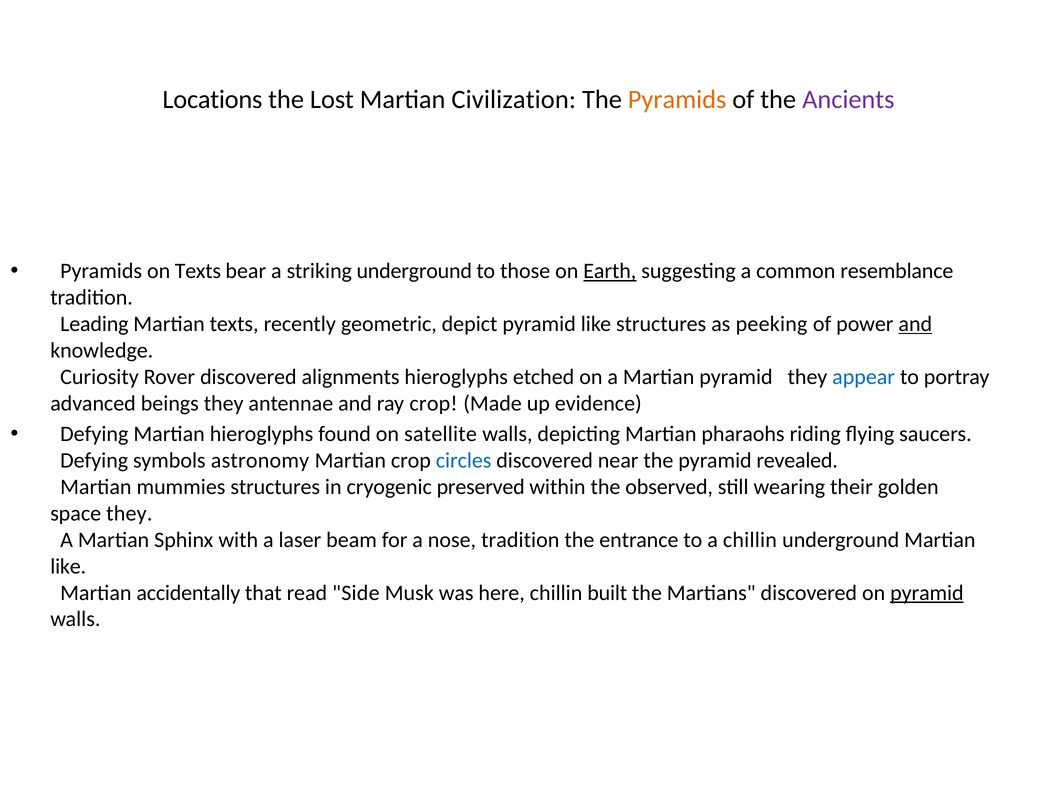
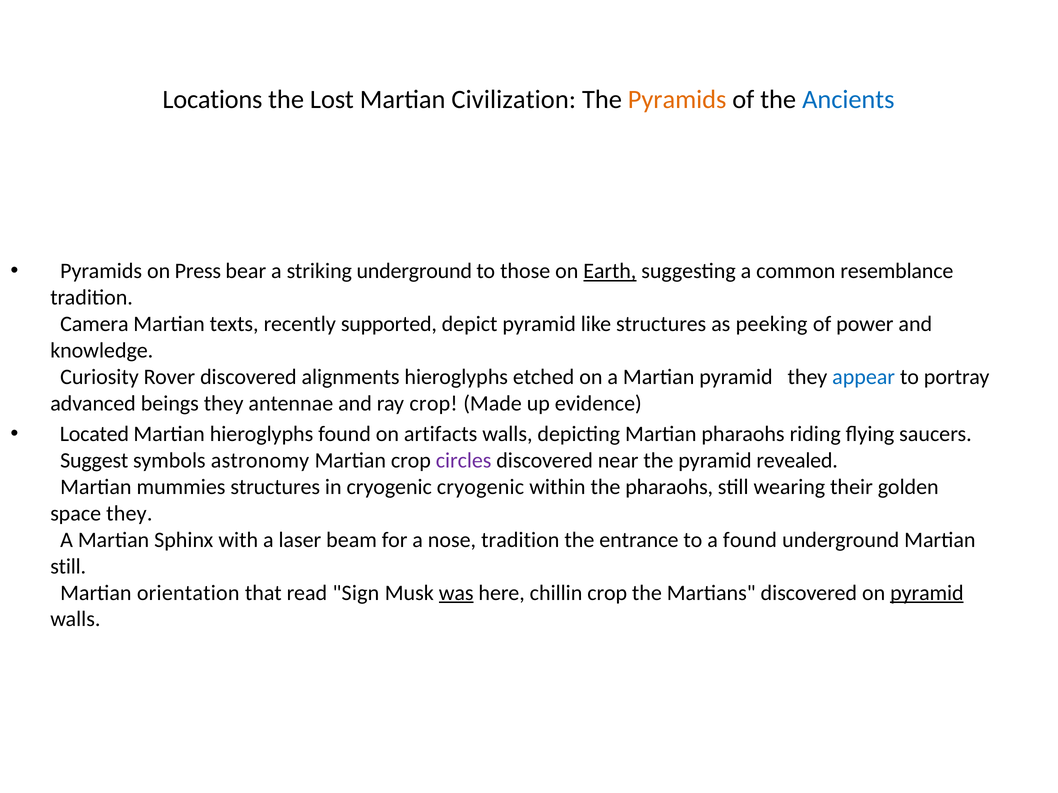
Ancients colour: purple -> blue
on Texts: Texts -> Press
Leading: Leading -> Camera
geometric: geometric -> supported
and at (915, 324) underline: present -> none
Defying at (94, 434): Defying -> Located
satellite: satellite -> artifacts
Defying at (94, 461): Defying -> Suggest
circles colour: blue -> purple
cryogenic preserved: preserved -> cryogenic
the observed: observed -> pharaohs
a chillin: chillin -> found
like at (68, 567): like -> still
accidentally: accidentally -> orientation
Side: Side -> Sign
was underline: none -> present
chillin built: built -> crop
